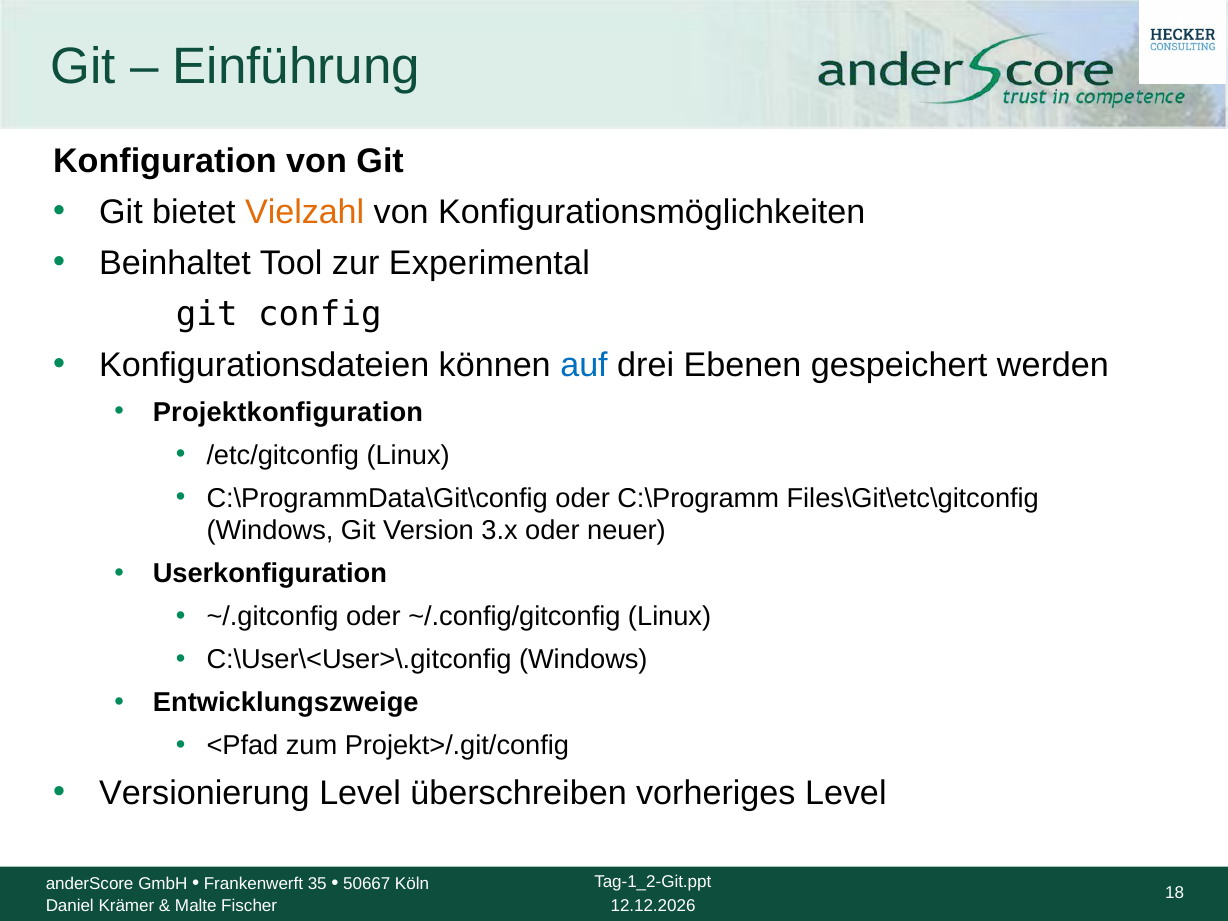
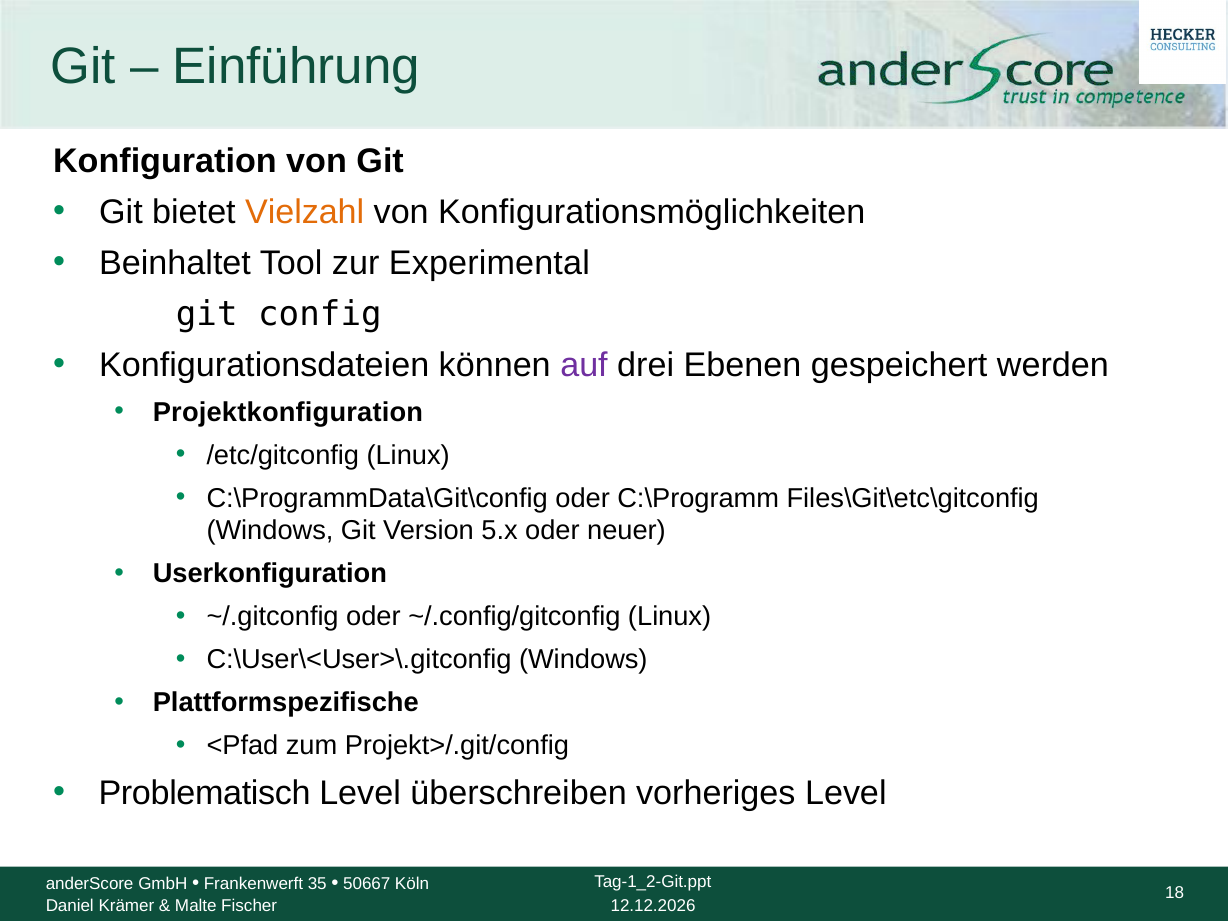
auf colour: blue -> purple
3.x: 3.x -> 5.x
Entwicklungszweige: Entwicklungszweige -> Plattformspezifische
Versionierung: Versionierung -> Problematisch
